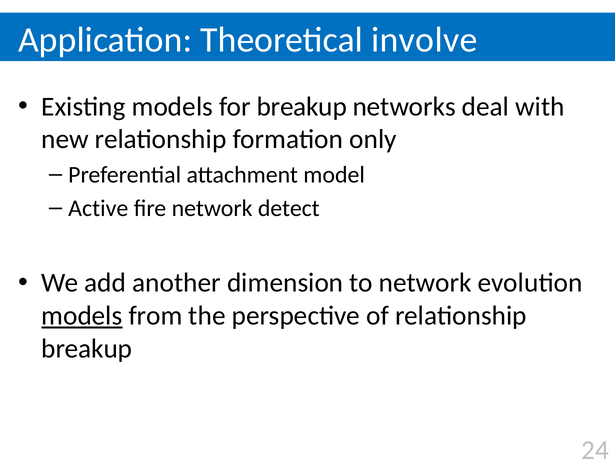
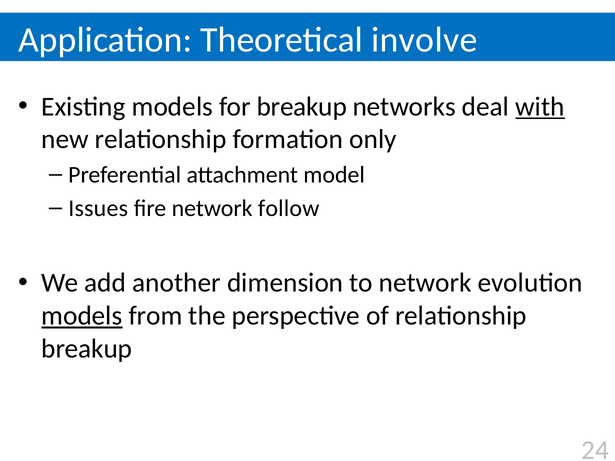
with underline: none -> present
Active: Active -> Issues
detect: detect -> follow
